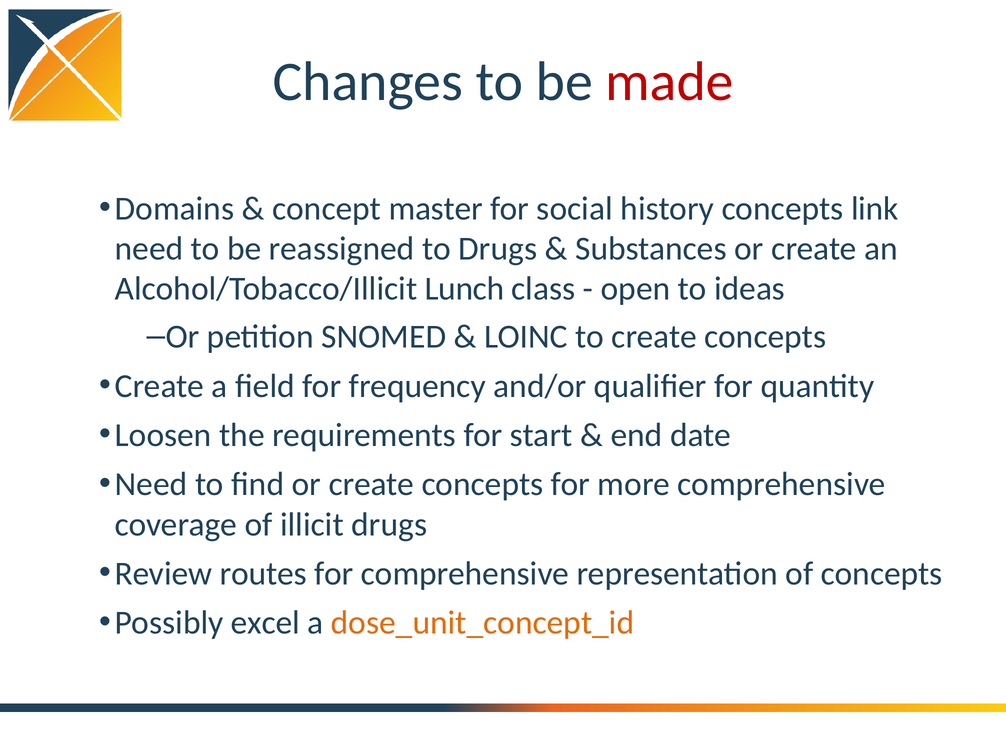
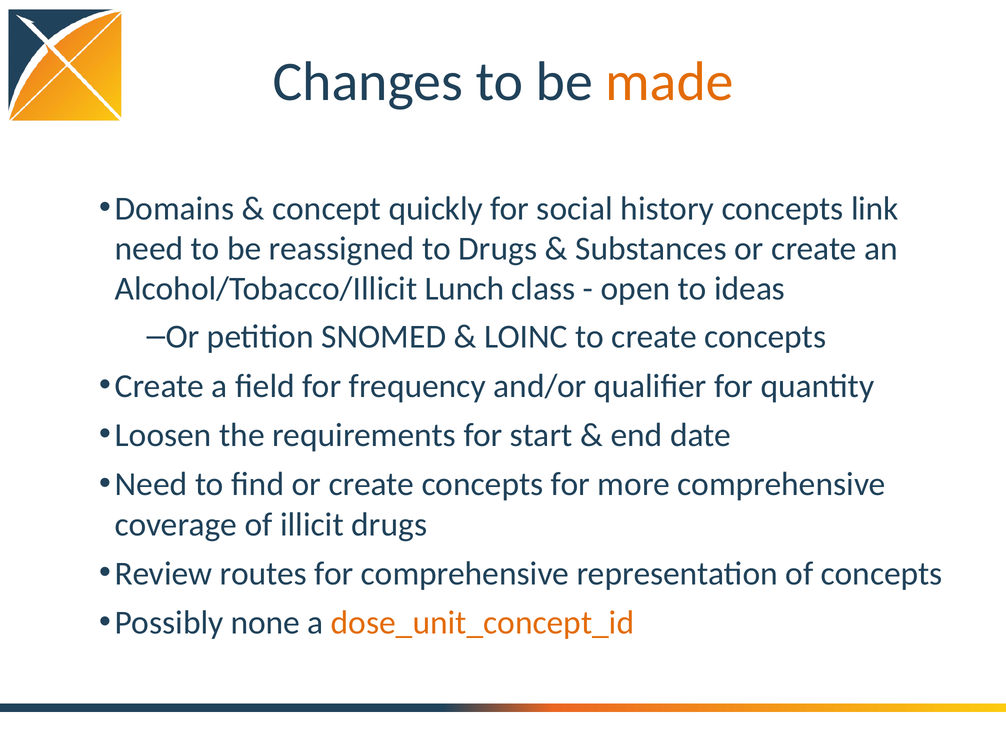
made colour: red -> orange
master: master -> quickly
excel: excel -> none
